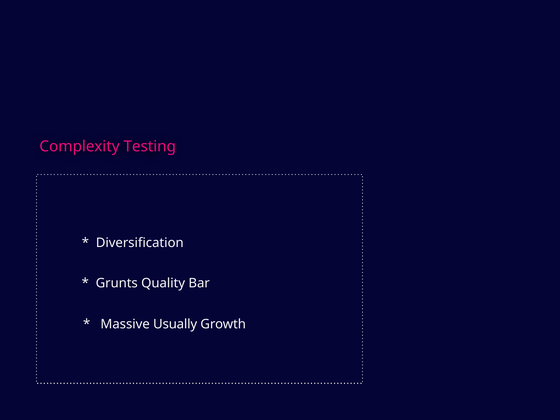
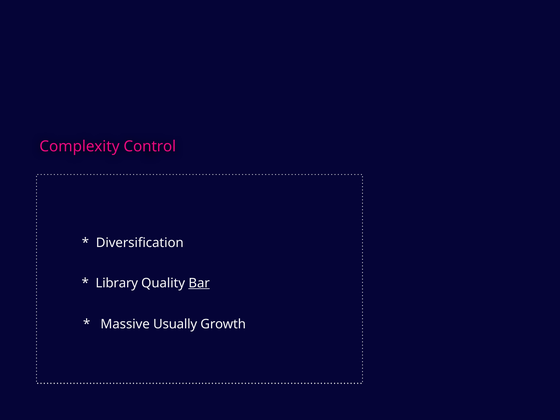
Testing: Testing -> Control
Grunts: Grunts -> Library
Bar underline: none -> present
